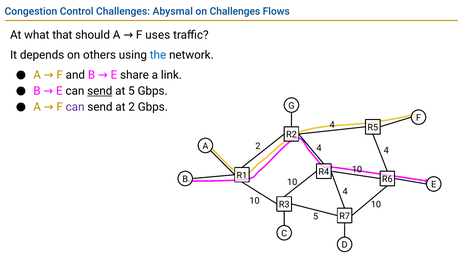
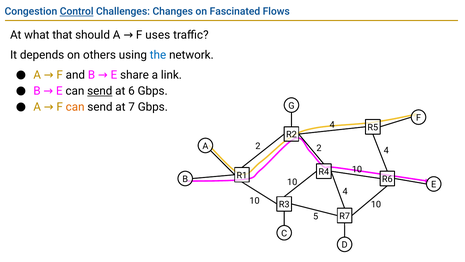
Control underline: none -> present
Abysmal: Abysmal -> Changes
on Challenges: Challenges -> Fascinated
at 5: 5 -> 6
can at (75, 107) colour: purple -> orange
at 2: 2 -> 7
2 4: 4 -> 2
